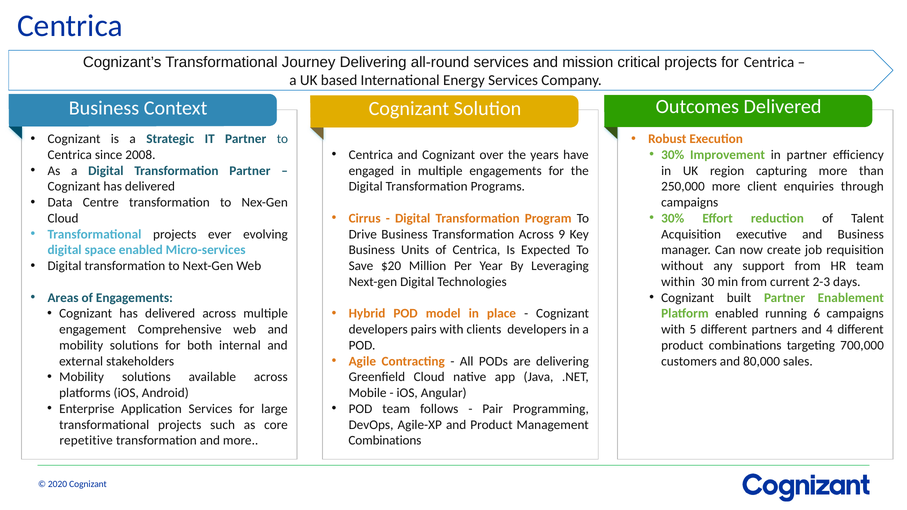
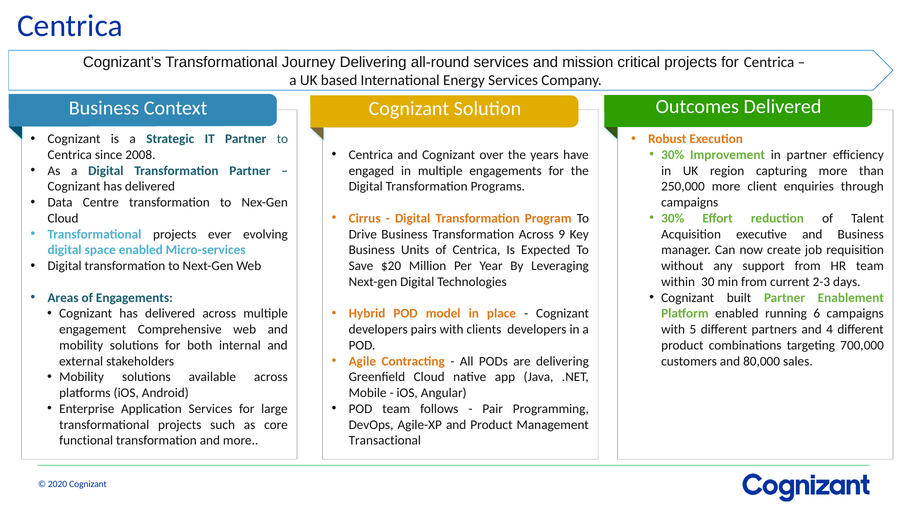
repetitive: repetitive -> functional
Combinations at (385, 441): Combinations -> Transactional
